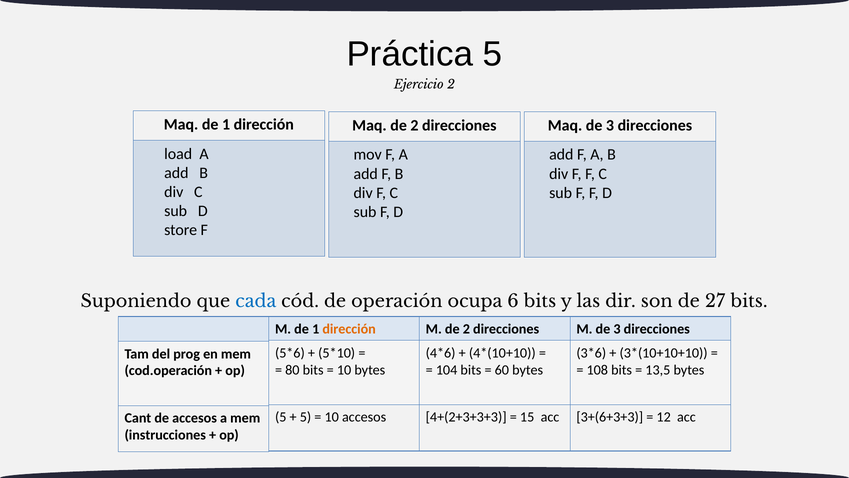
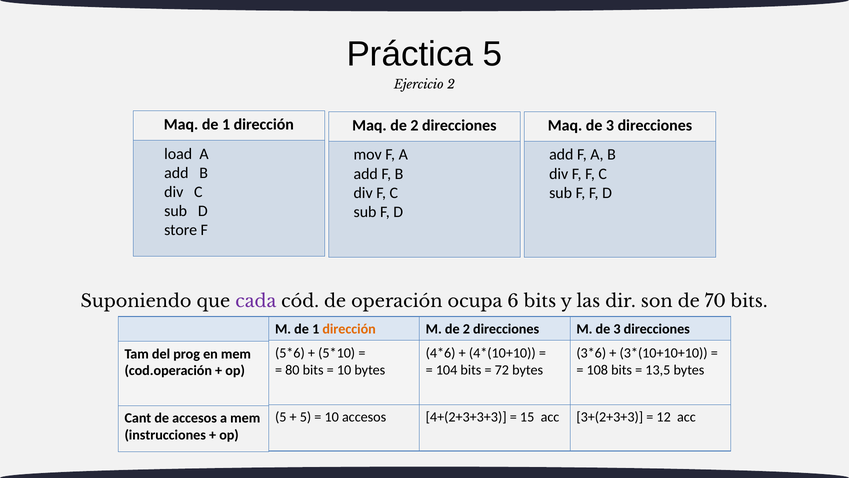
cada colour: blue -> purple
27: 27 -> 70
60: 60 -> 72
3+(6+3+3: 3+(6+3+3 -> 3+(2+3+3
